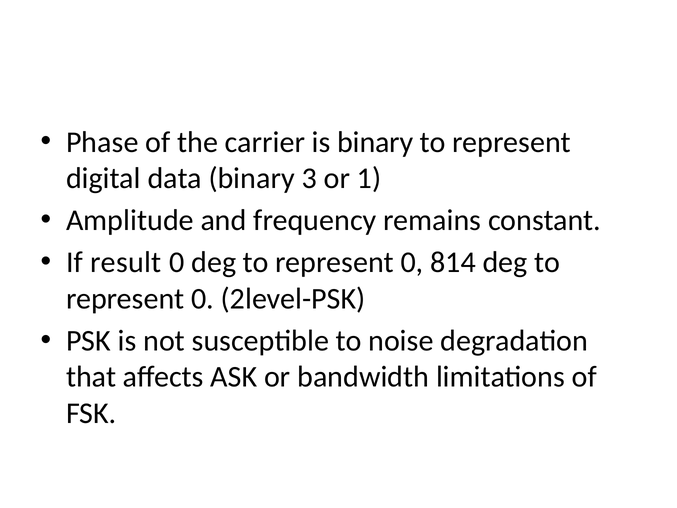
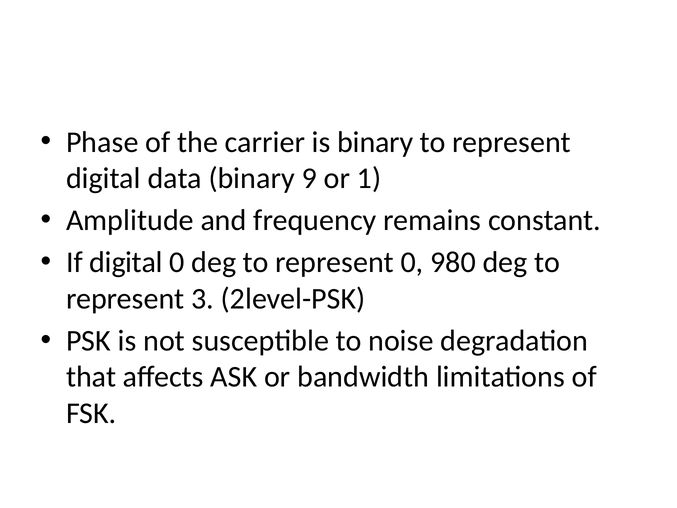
3: 3 -> 9
If result: result -> digital
814: 814 -> 980
0 at (203, 299): 0 -> 3
